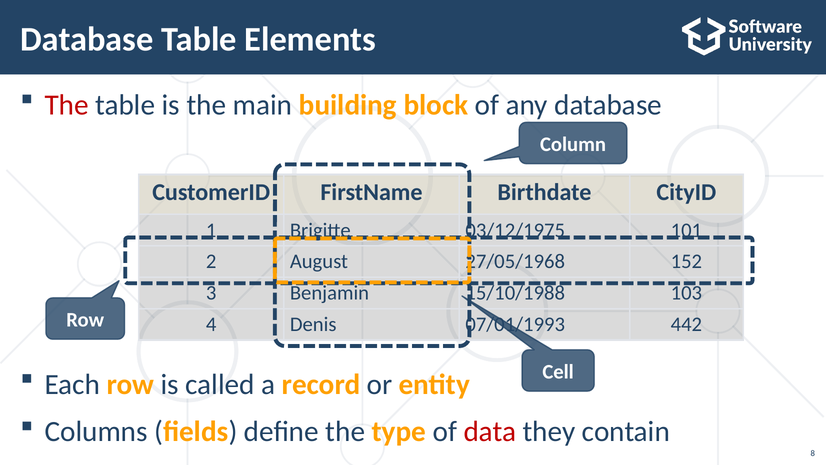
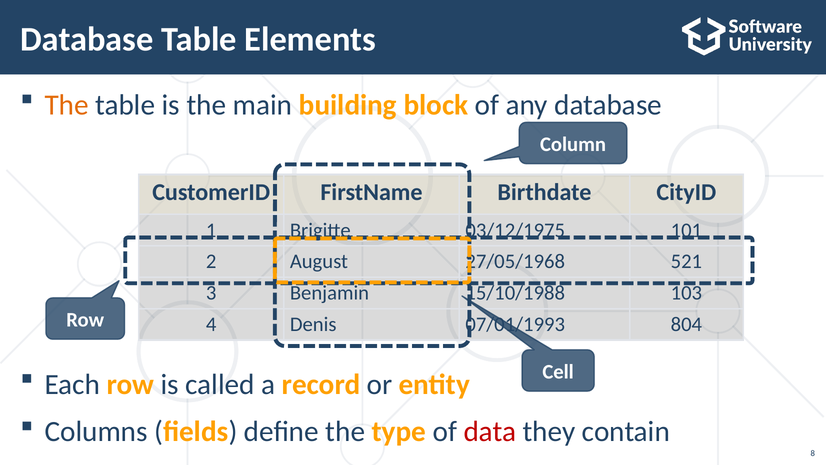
The at (67, 105) colour: red -> orange
152: 152 -> 521
442: 442 -> 804
